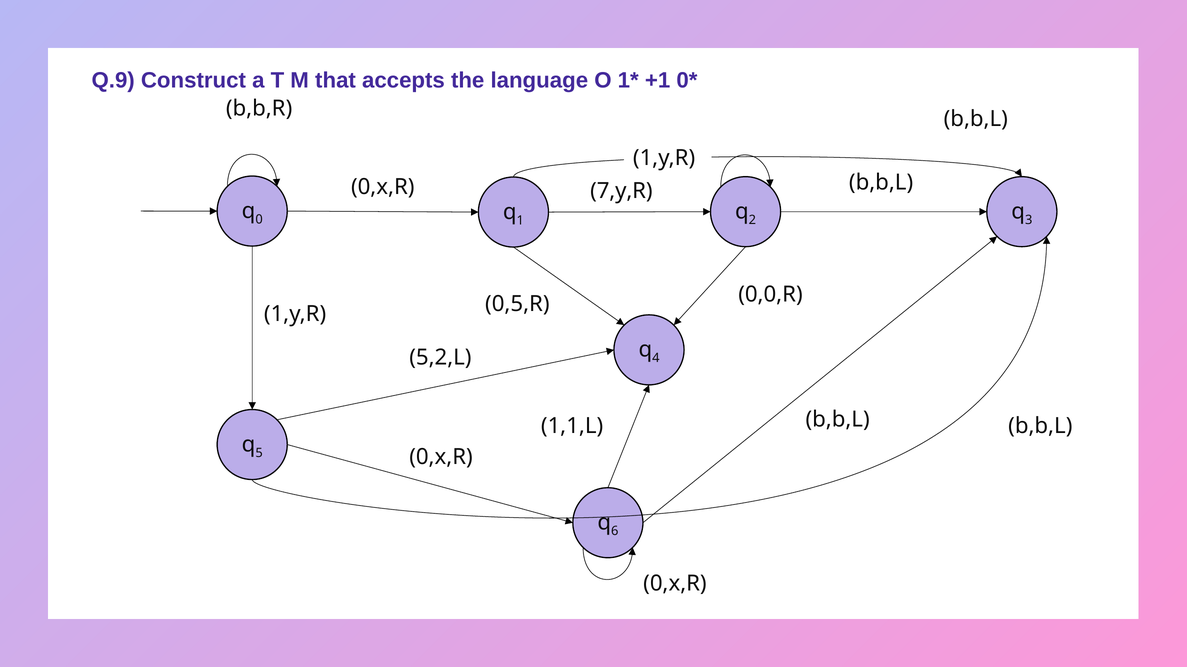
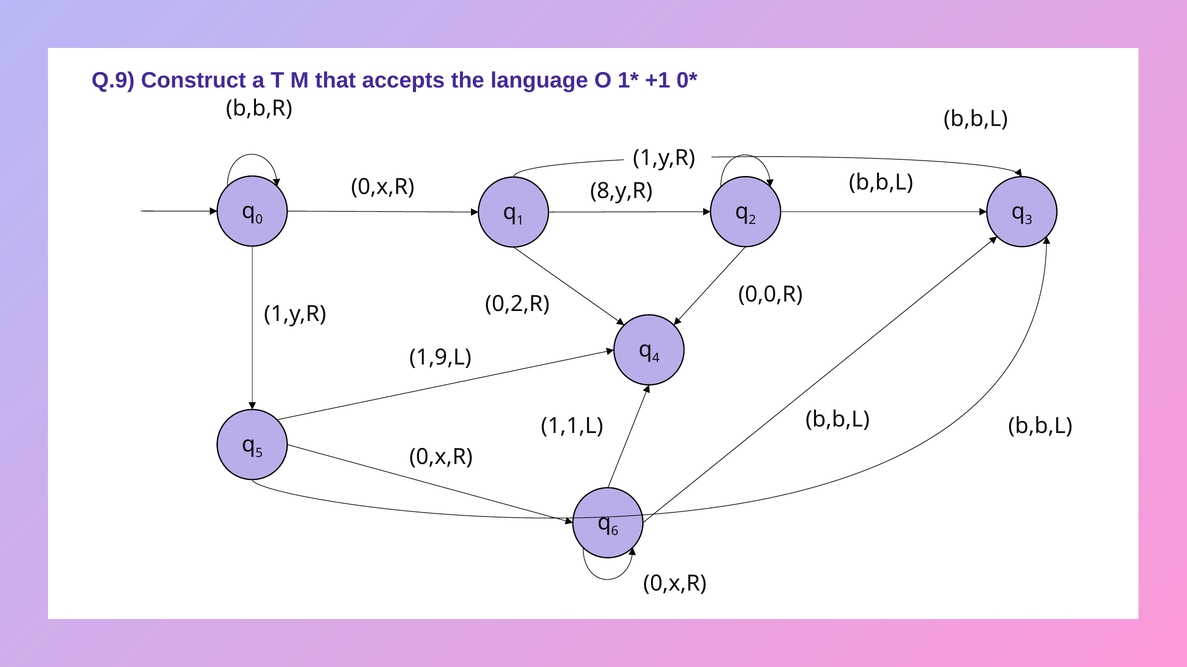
7,y,R: 7,y,R -> 8,y,R
0,5,R: 0,5,R -> 0,2,R
5,2,L: 5,2,L -> 1,9,L
